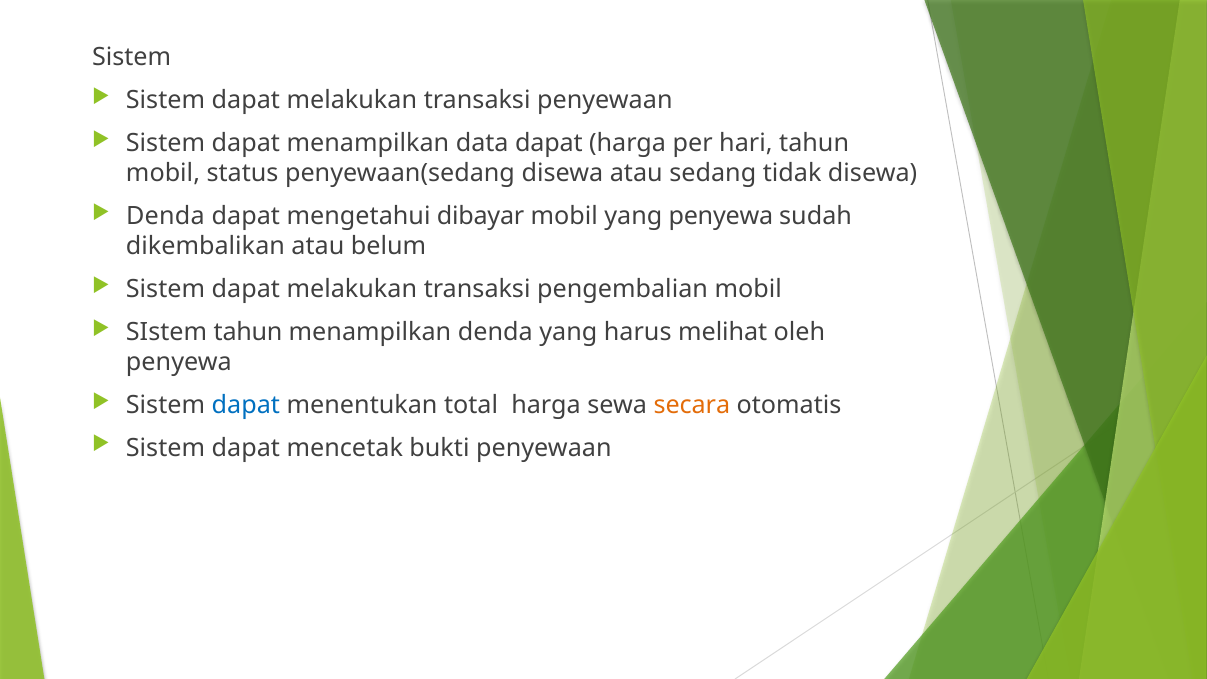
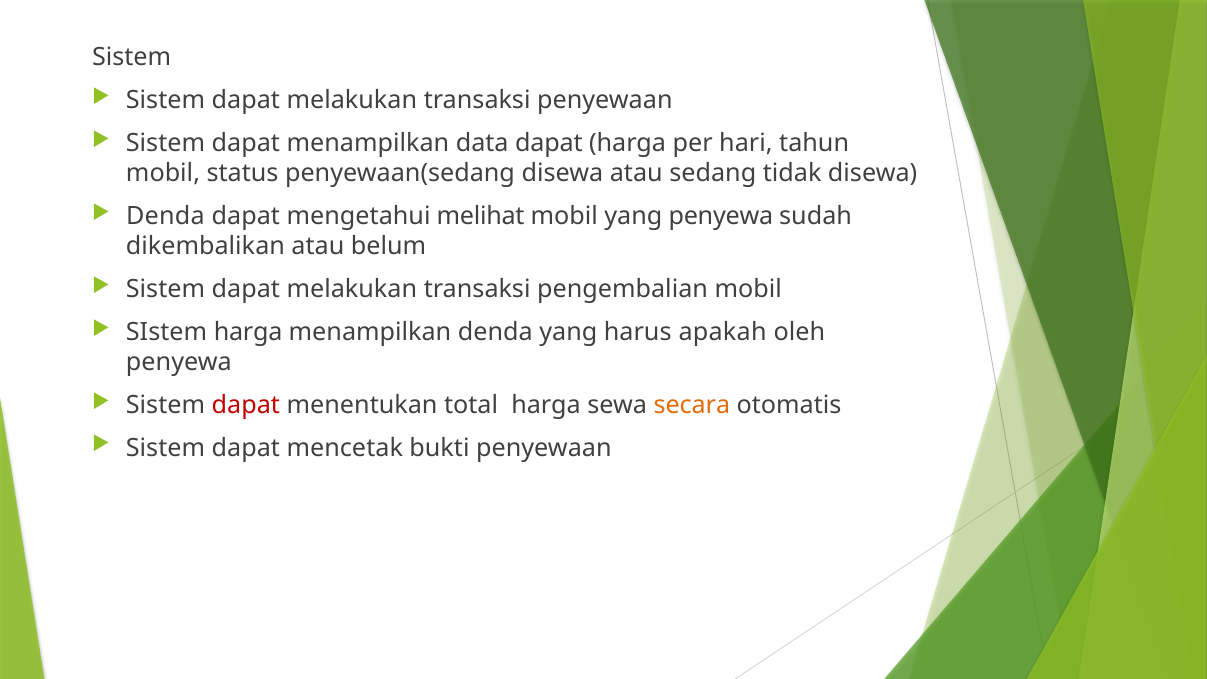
dibayar: dibayar -> melihat
SIstem tahun: tahun -> harga
melihat: melihat -> apakah
dapat at (246, 405) colour: blue -> red
